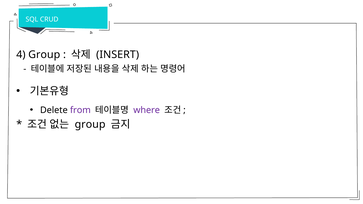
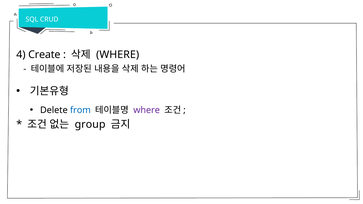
4 Group: Group -> Create
INSERT at (118, 55): INSERT -> WHERE
from colour: purple -> blue
